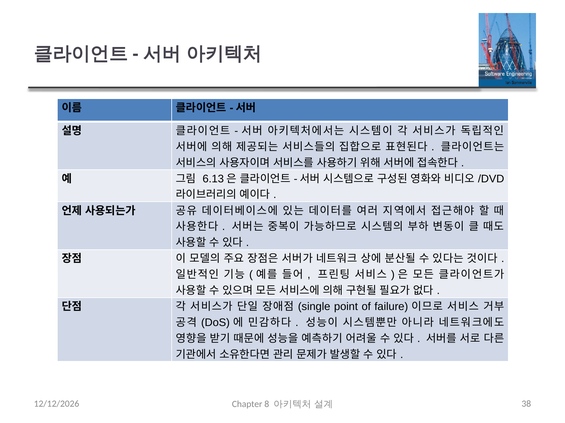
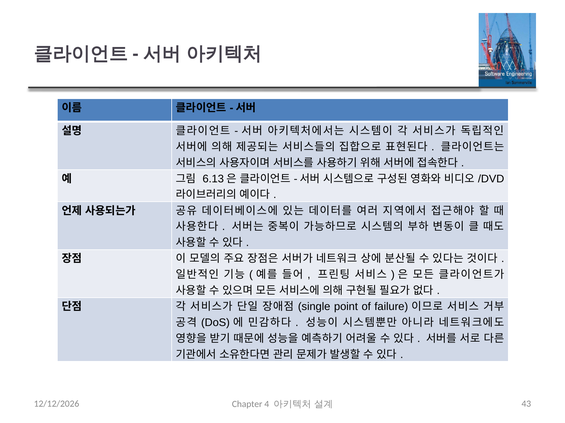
38: 38 -> 43
8: 8 -> 4
